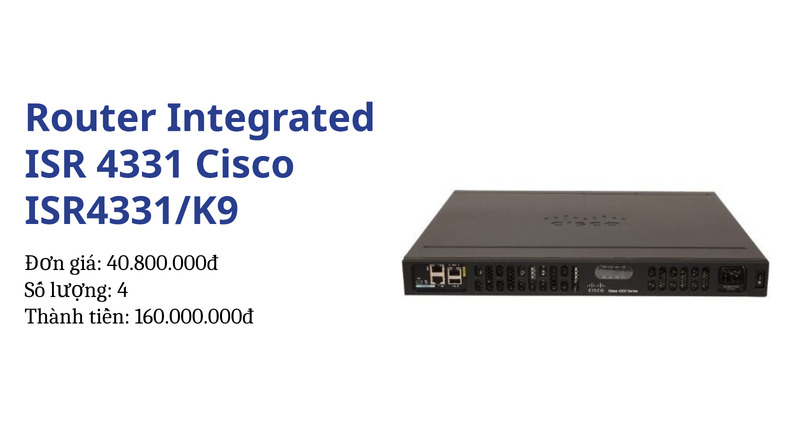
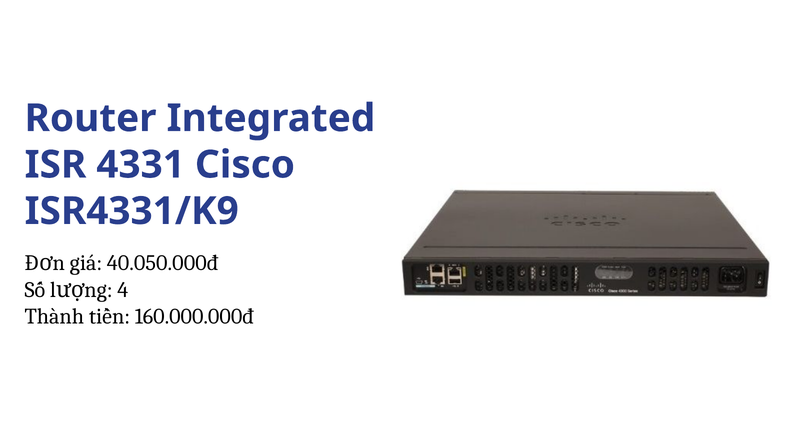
40.800.000đ: 40.800.000đ -> 40.050.000đ
